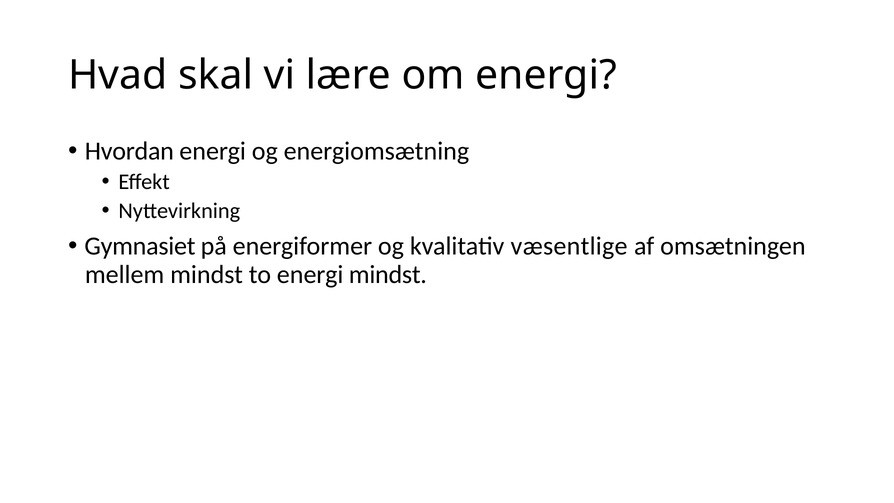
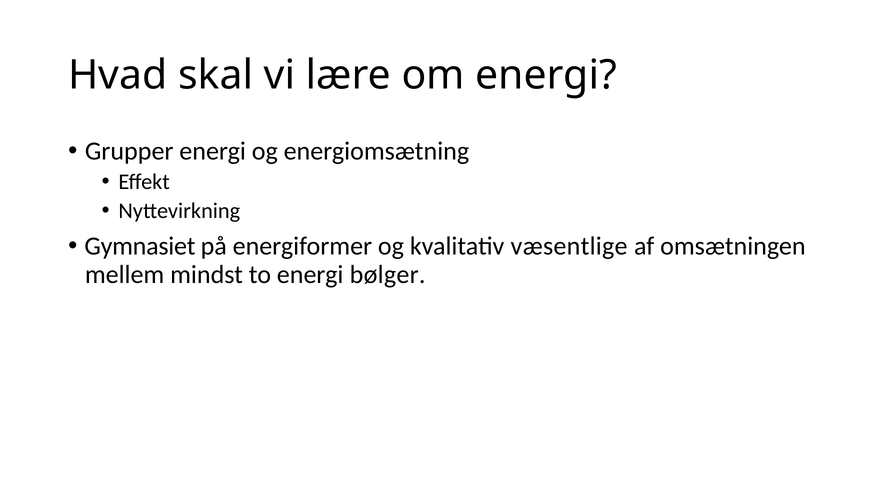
Hvordan: Hvordan -> Grupper
energi mindst: mindst -> bølger
